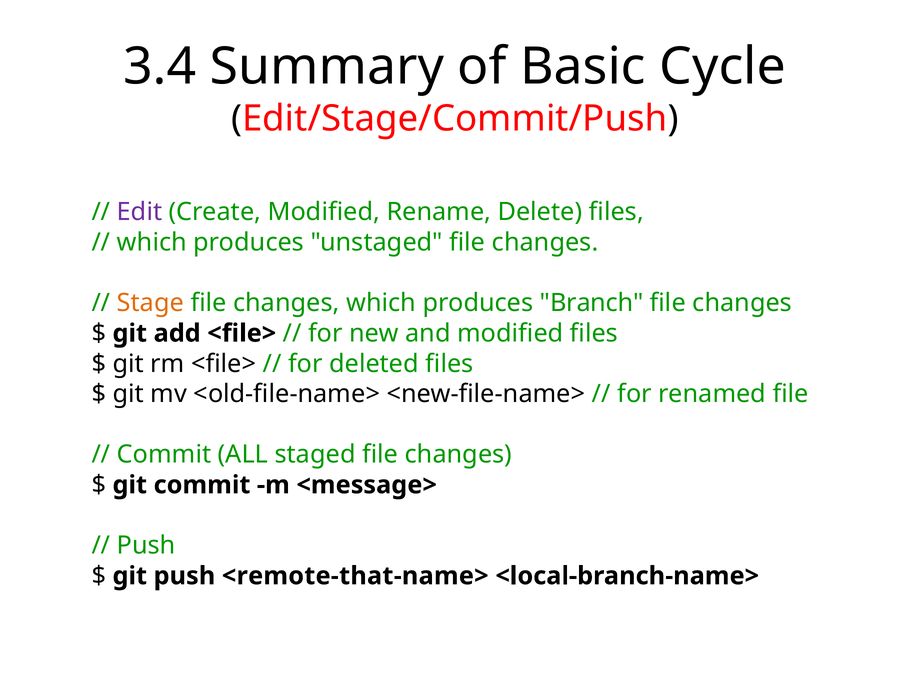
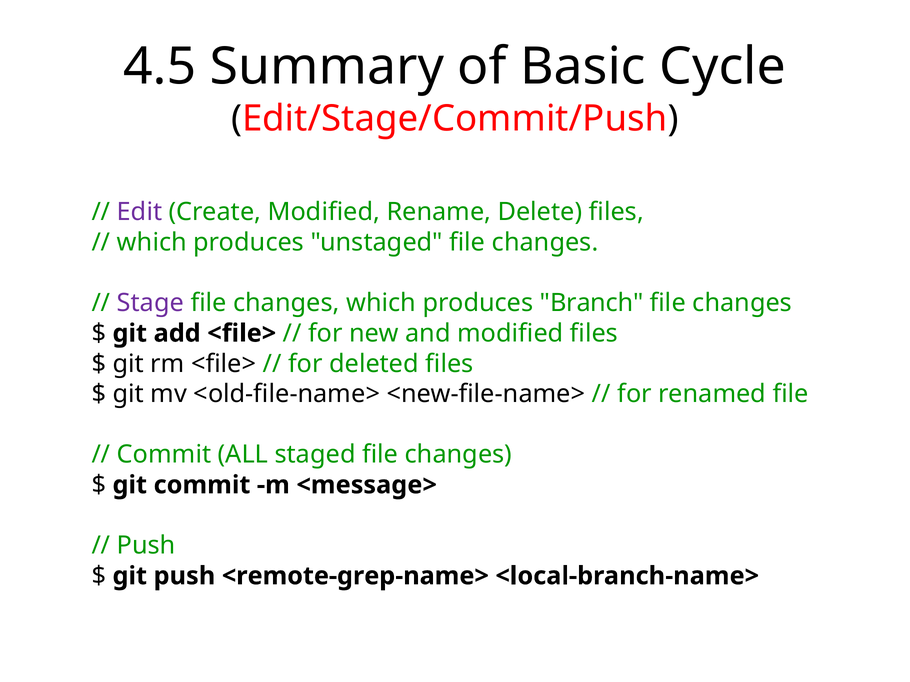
3.4: 3.4 -> 4.5
Stage colour: orange -> purple
<remote-that-name>: <remote-that-name> -> <remote-grep-name>
